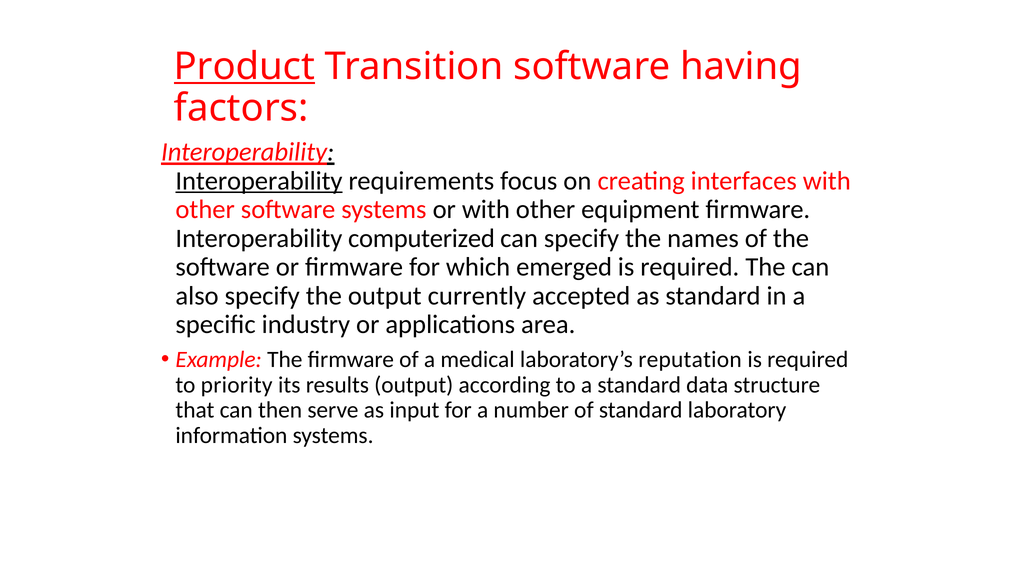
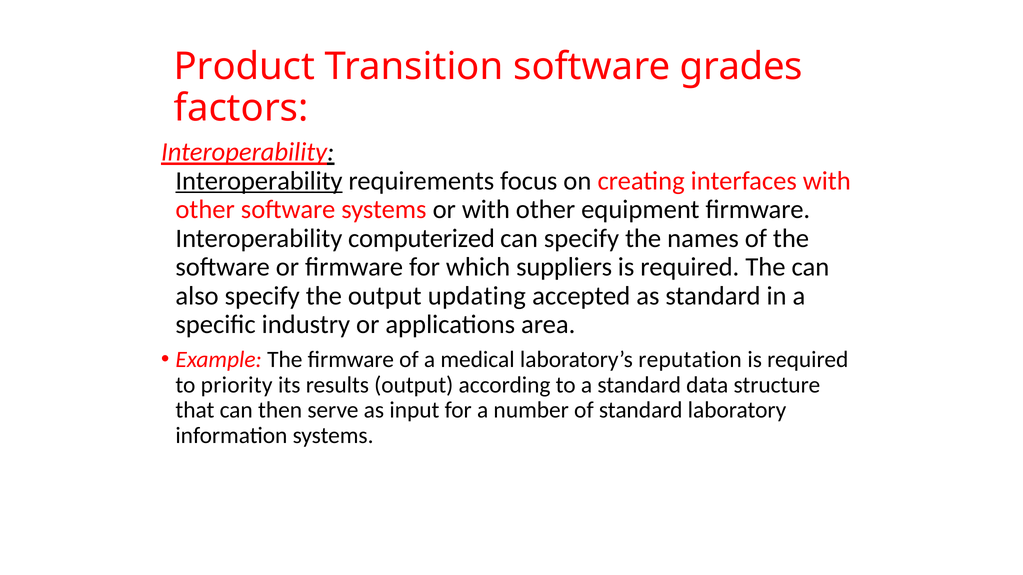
Product underline: present -> none
having: having -> grades
emerged: emerged -> suppliers
currently: currently -> updating
